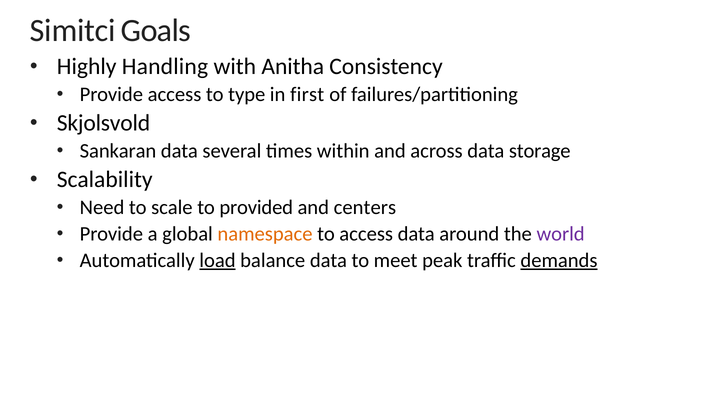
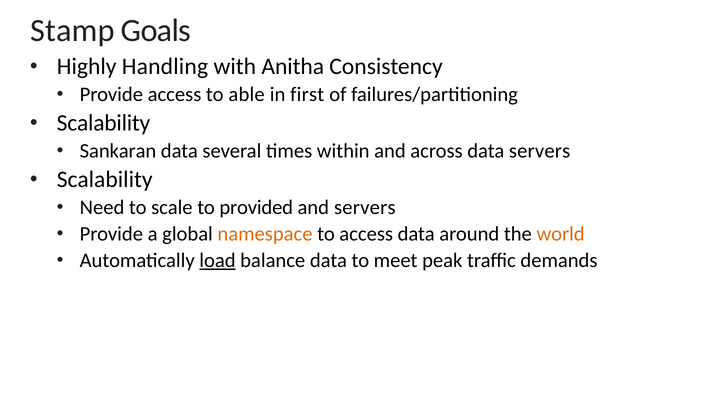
Simitci: Simitci -> Stamp
type: type -> able
Skjolsvold at (103, 123): Skjolsvold -> Scalability
data storage: storage -> servers
and centers: centers -> servers
world colour: purple -> orange
demands underline: present -> none
